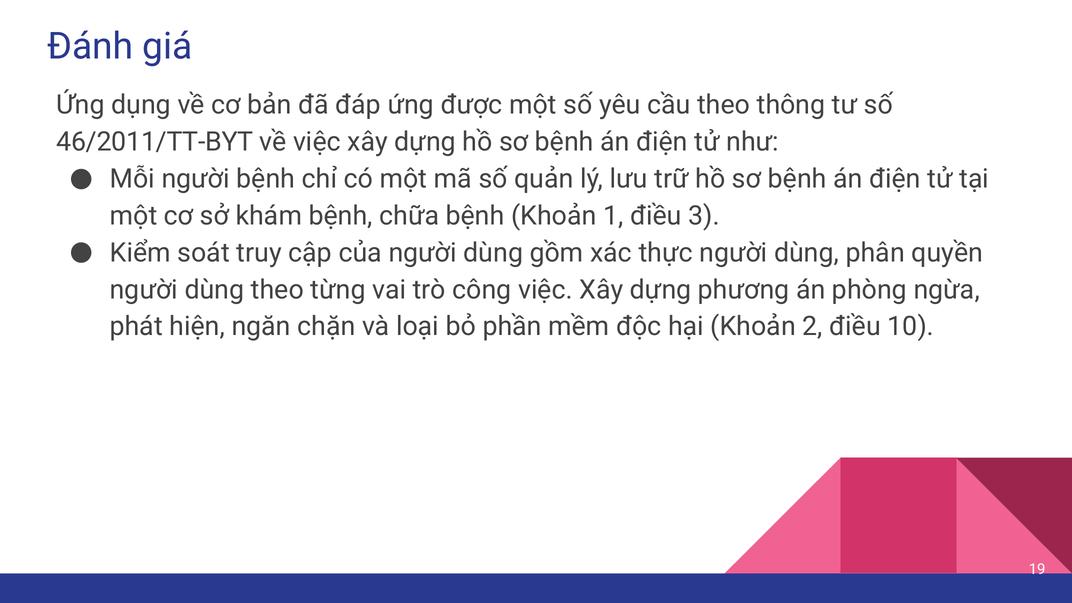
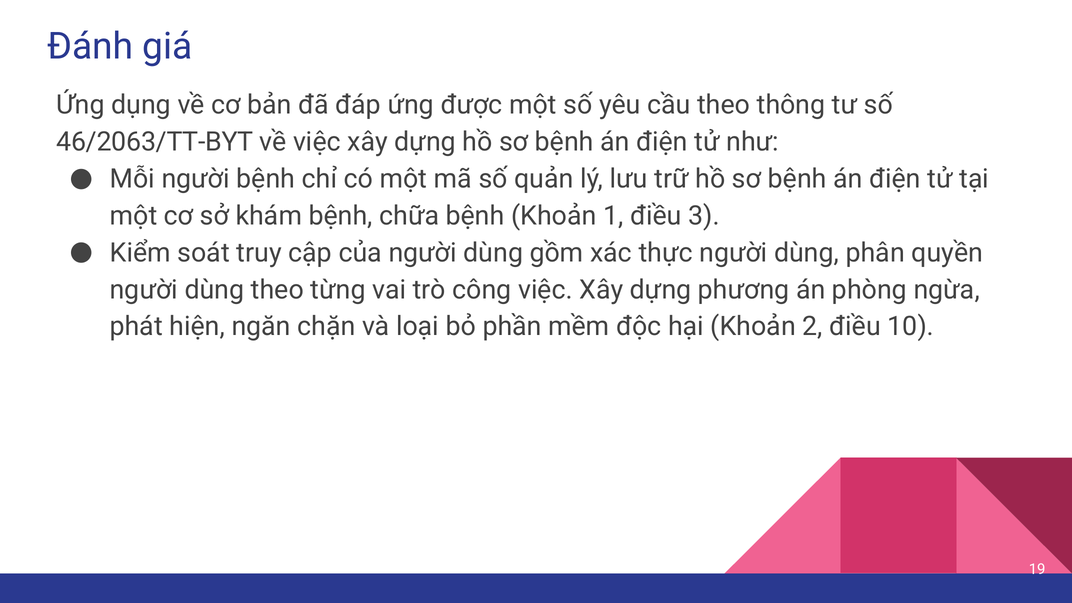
46/2011/TT-BYT: 46/2011/TT-BYT -> 46/2063/TT-BYT
